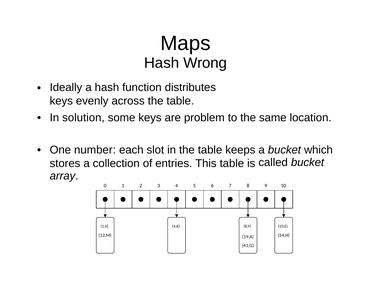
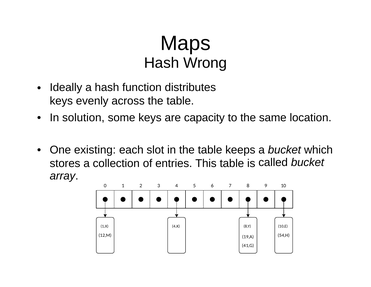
problem: problem -> capacity
number: number -> existing
